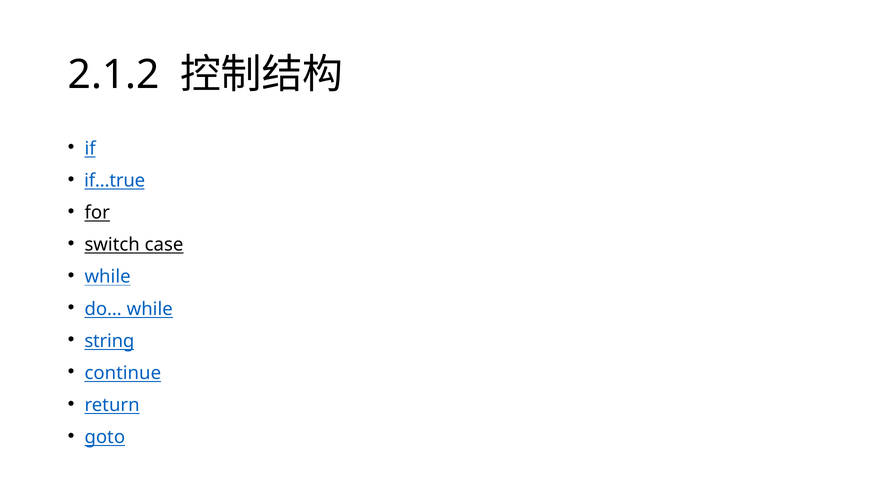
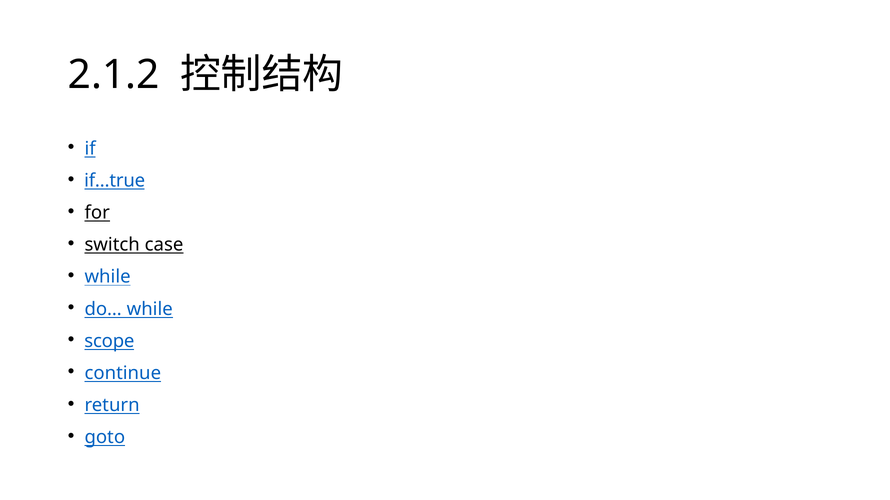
string: string -> scope
